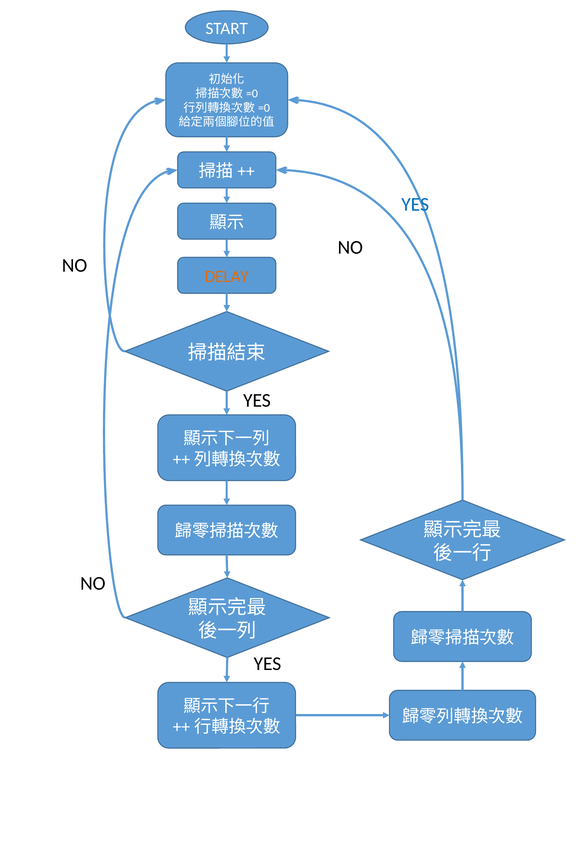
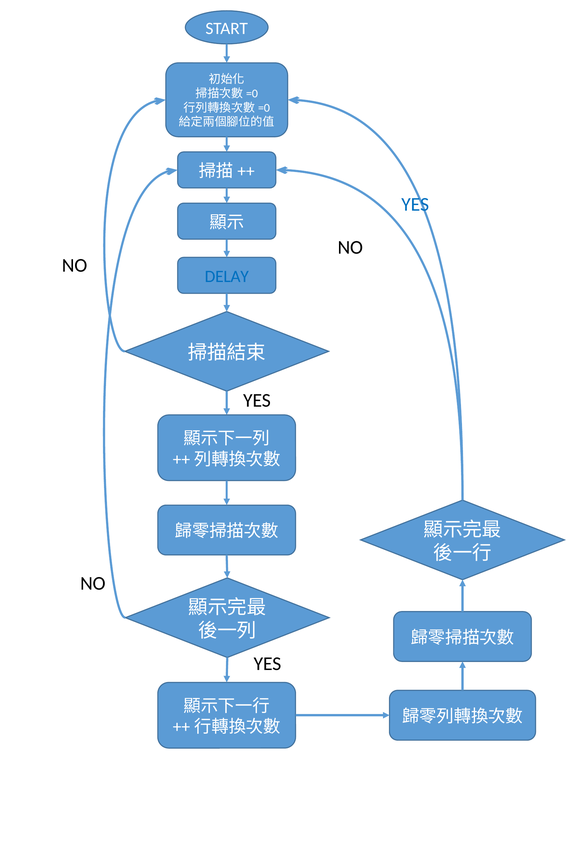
DELAY colour: orange -> blue
